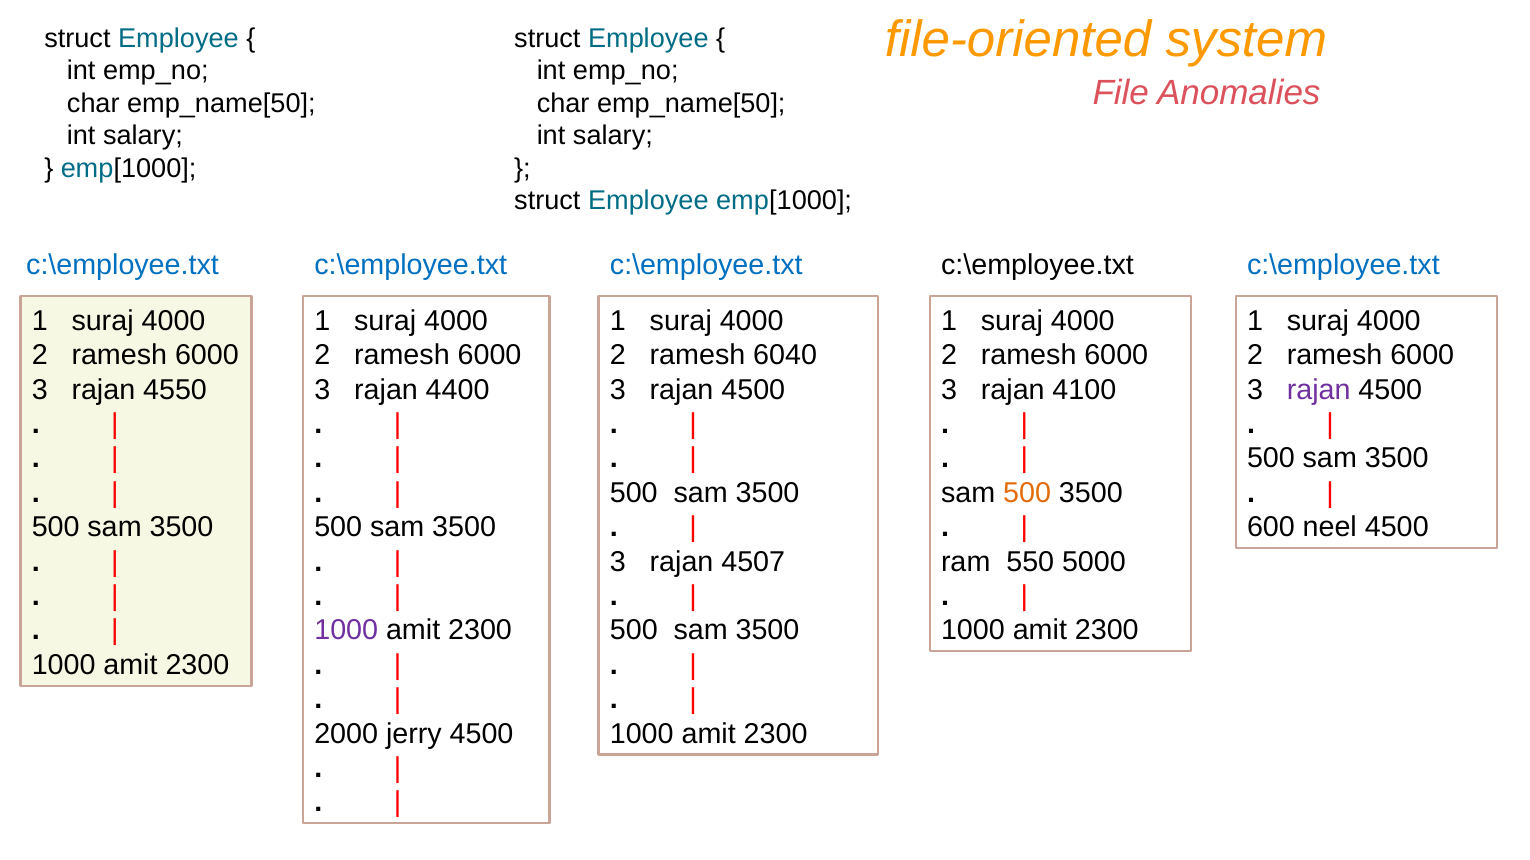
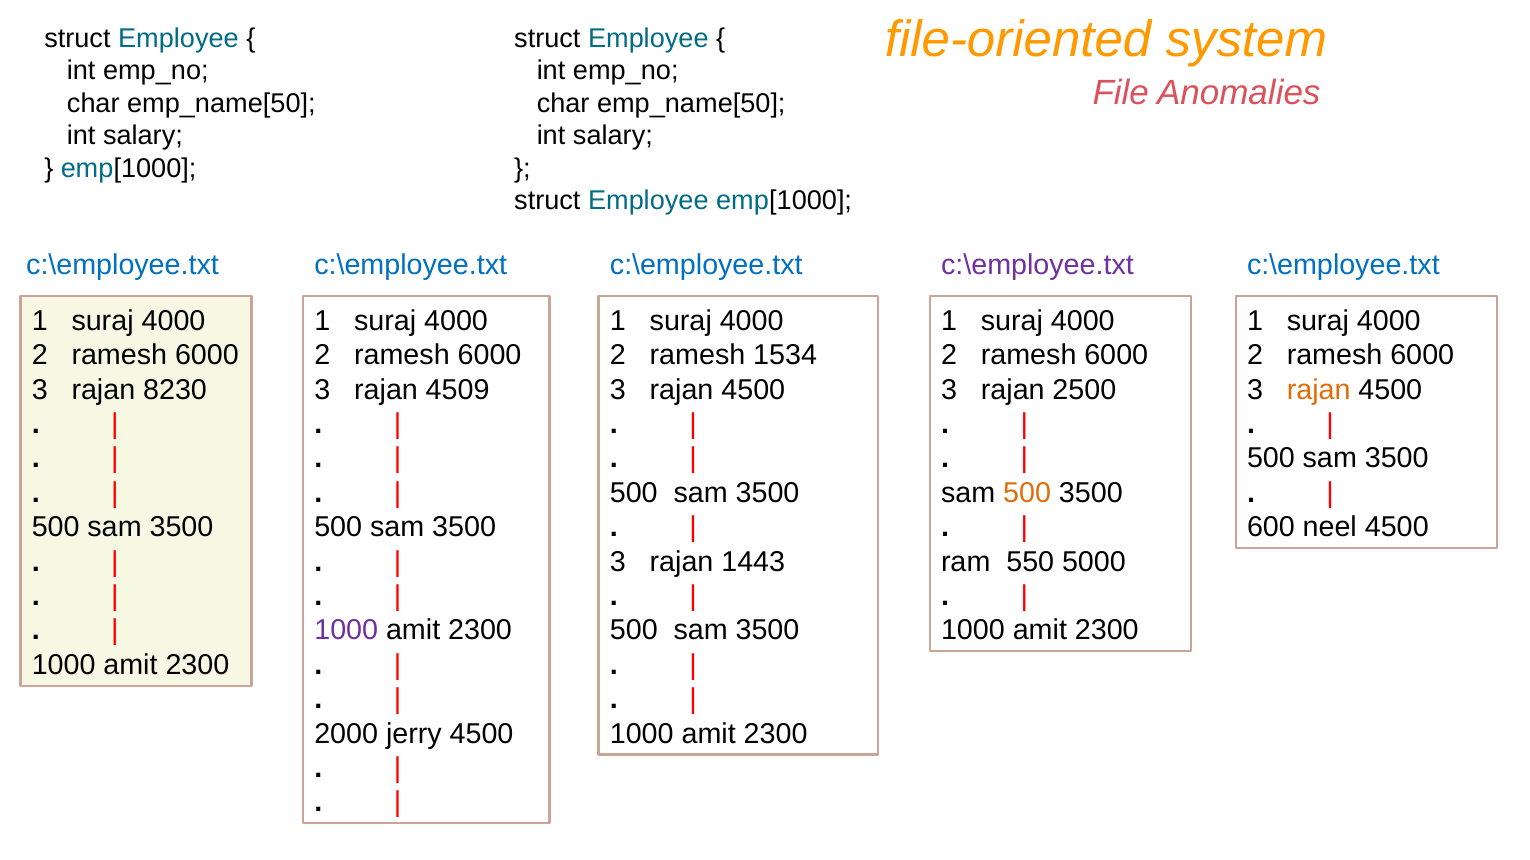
c:\employee.txt at (1037, 265) colour: black -> purple
6040: 6040 -> 1534
4550: 4550 -> 8230
4400: 4400 -> 4509
4100: 4100 -> 2500
rajan at (1319, 390) colour: purple -> orange
4507: 4507 -> 1443
